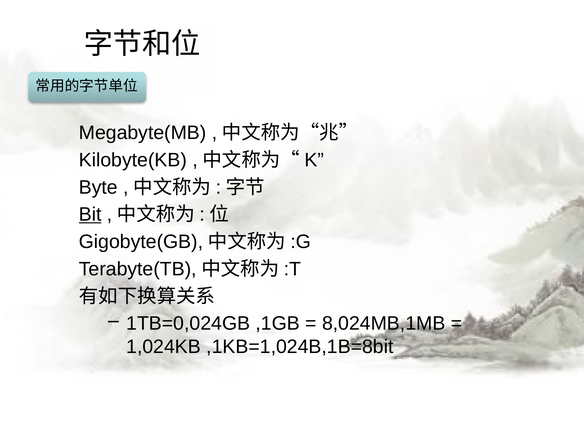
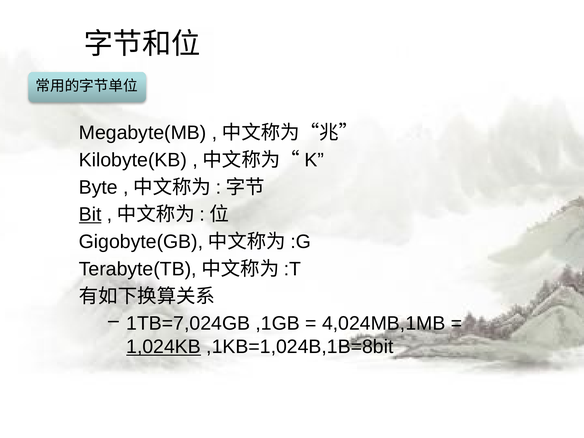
1TB=0,024GB: 1TB=0,024GB -> 1TB=7,024GB
8,024MB,1MB: 8,024MB,1MB -> 4,024MB,1MB
1,024KB underline: none -> present
